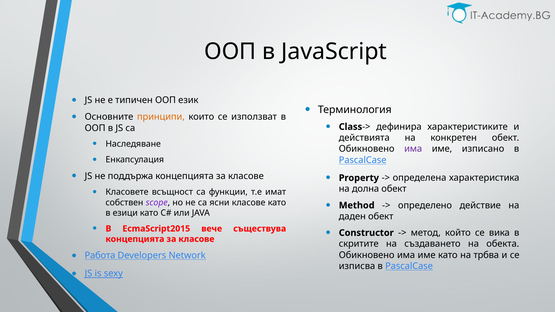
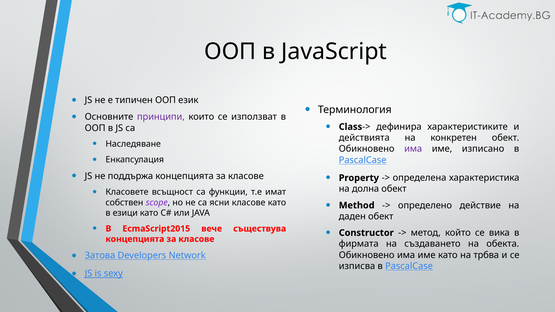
принципи colour: orange -> purple
скритите: скритите -> фирмата
Работа: Работа -> Затова
